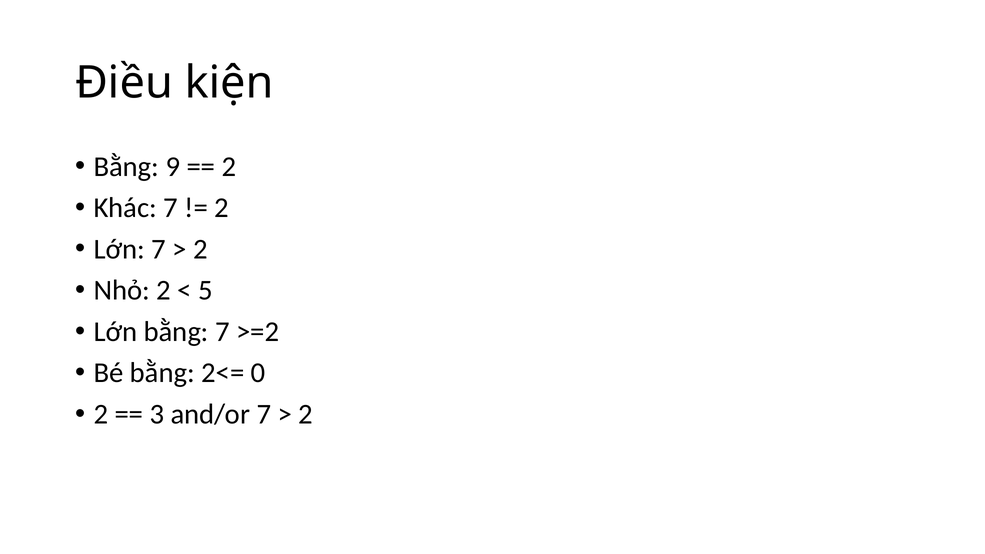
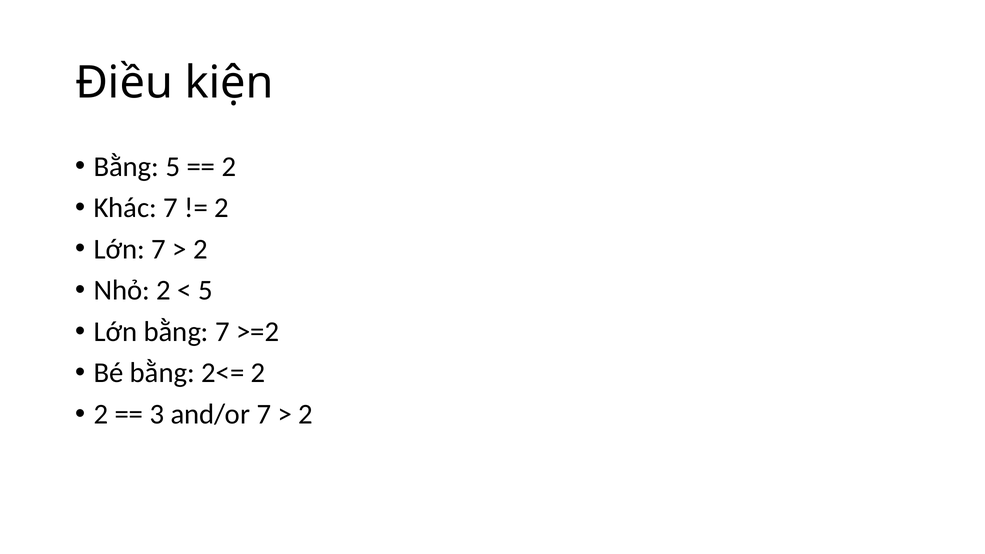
Bằng 9: 9 -> 5
2<= 0: 0 -> 2
